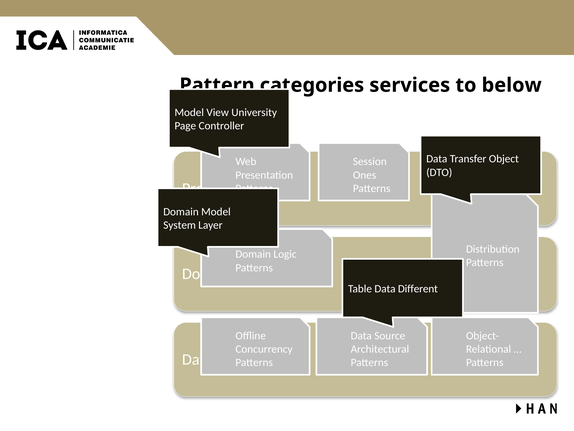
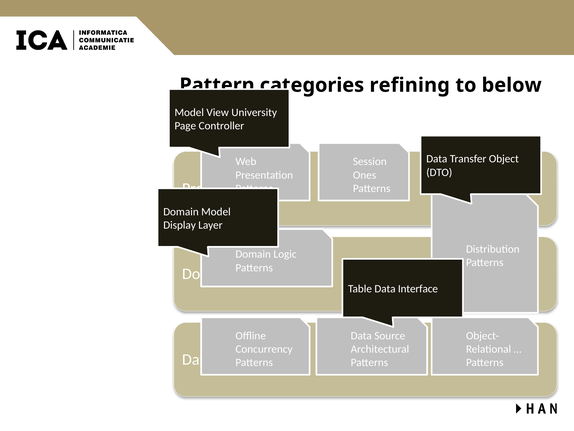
services: services -> refining
System: System -> Display
Different: Different -> Interface
